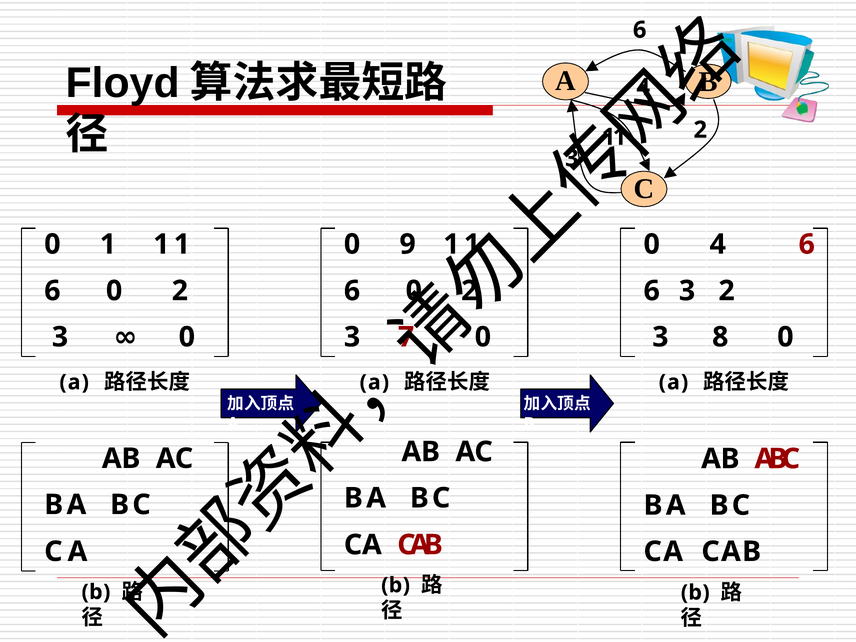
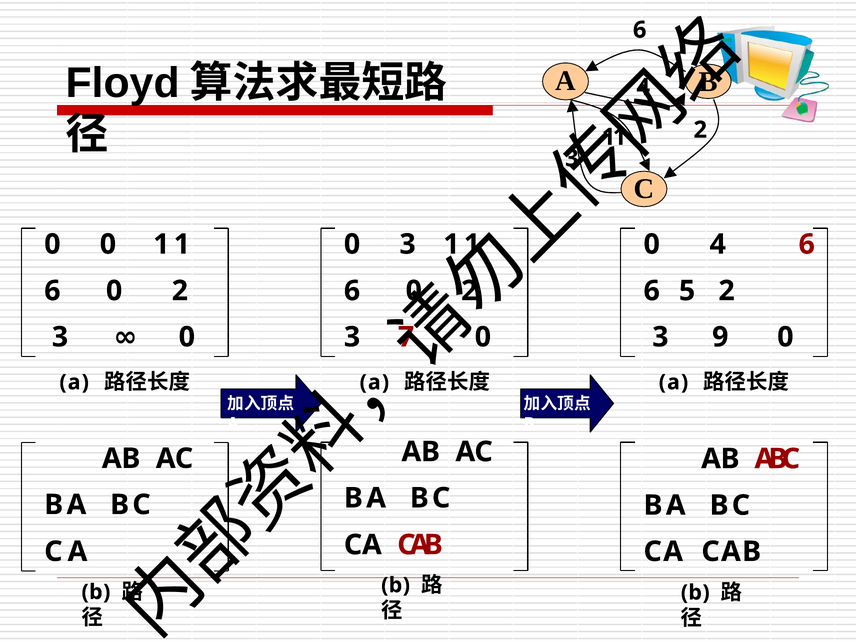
0 1: 1 -> 0
0 9: 9 -> 3
3 at (687, 291): 3 -> 5
8: 8 -> 9
